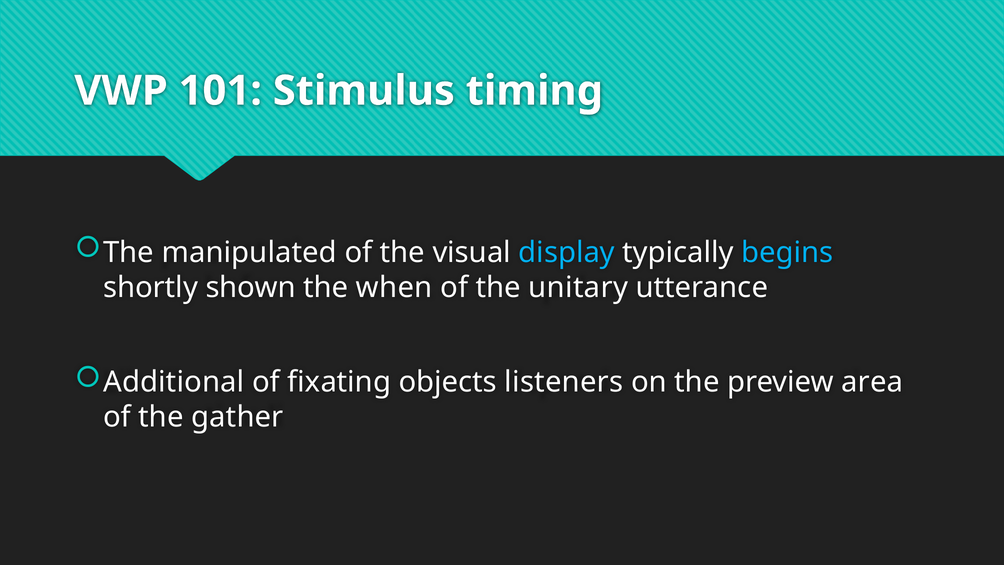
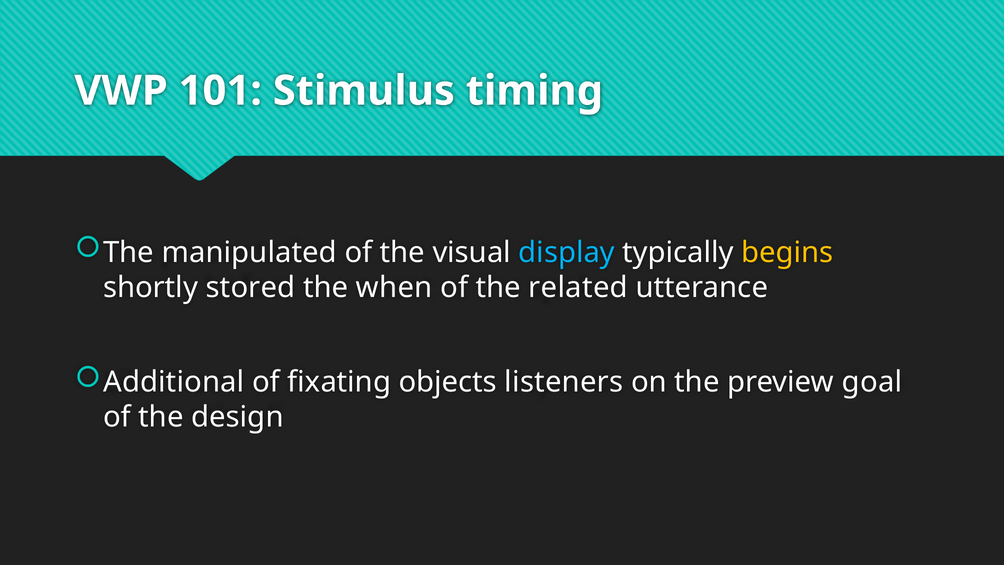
begins colour: light blue -> yellow
shown: shown -> stored
unitary: unitary -> related
area: area -> goal
gather: gather -> design
